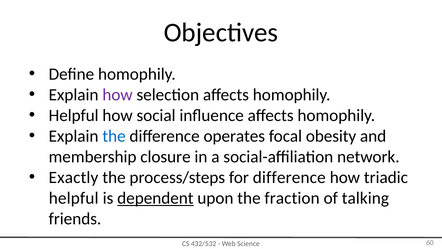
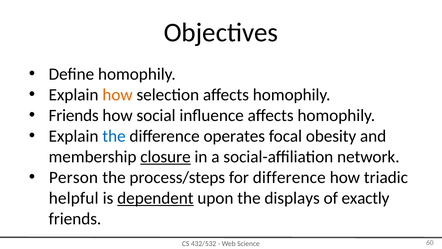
how at (118, 95) colour: purple -> orange
Helpful at (74, 115): Helpful -> Friends
closure underline: none -> present
Exactly: Exactly -> Person
fraction: fraction -> displays
talking: talking -> exactly
